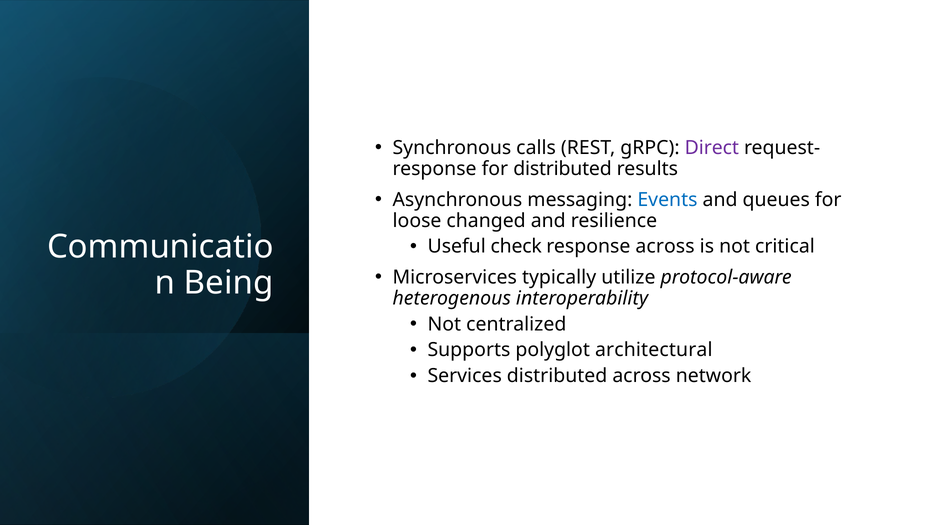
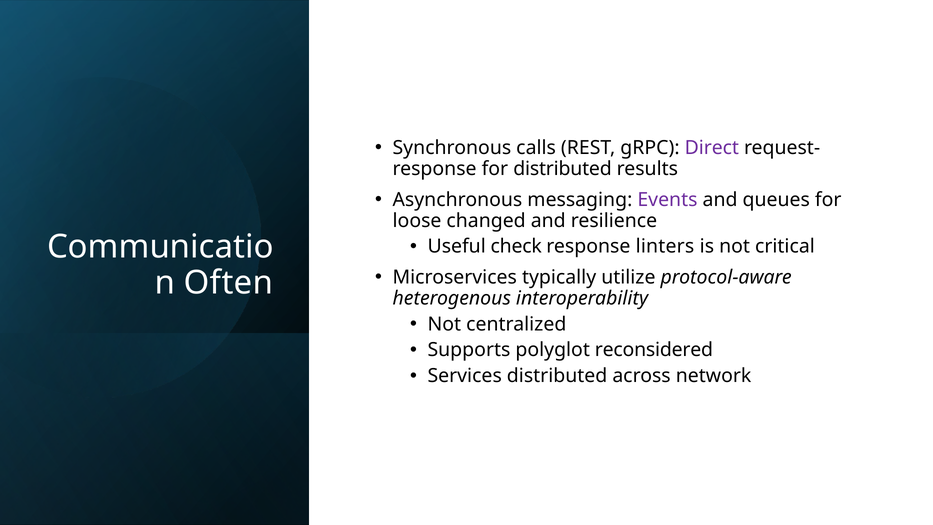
Events colour: blue -> purple
response across: across -> linters
Being: Being -> Often
architectural: architectural -> reconsidered
